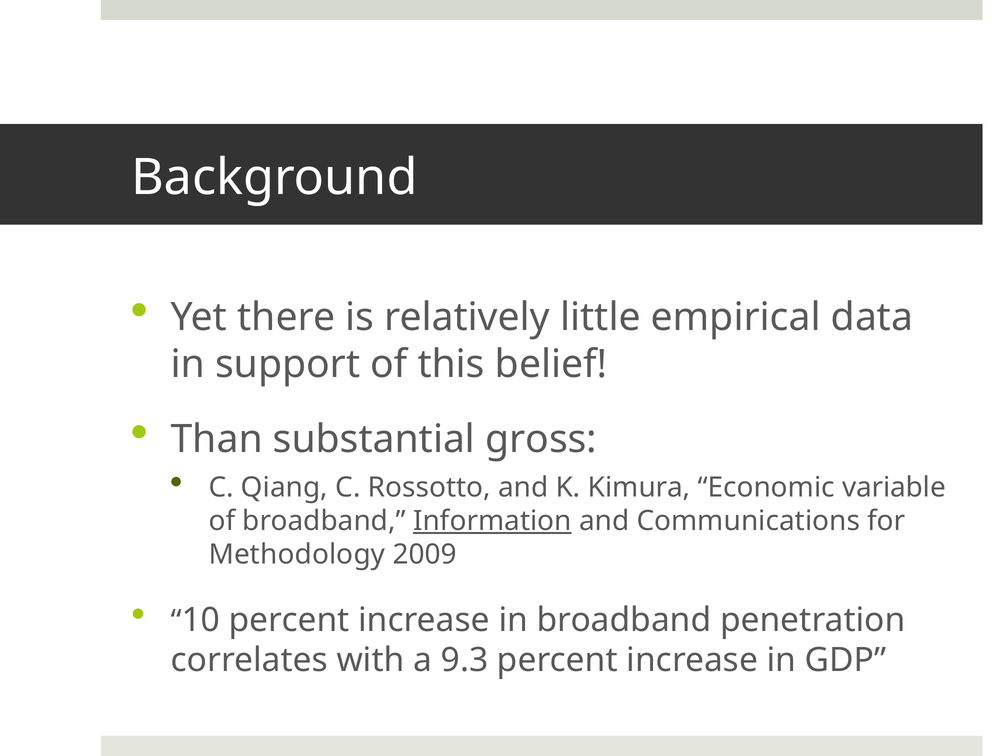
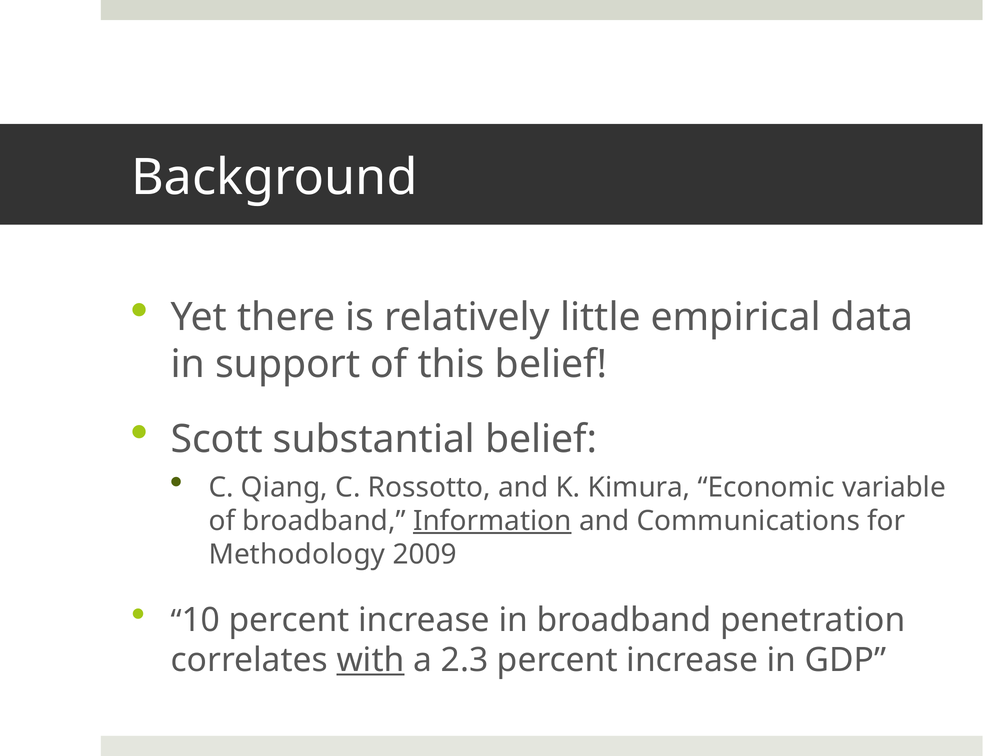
Than: Than -> Scott
substantial gross: gross -> belief
with underline: none -> present
9.3: 9.3 -> 2.3
